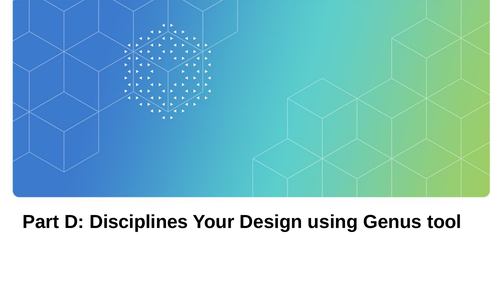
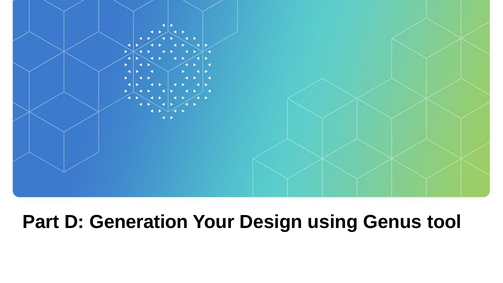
Disciplines: Disciplines -> Generation
